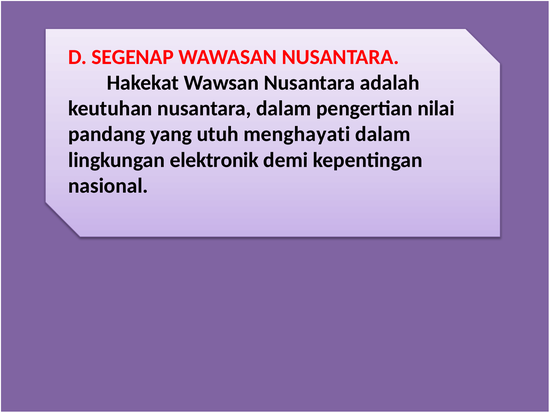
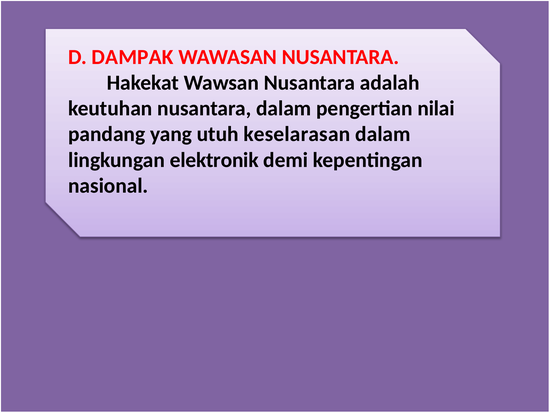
SEGENAP: SEGENAP -> DAMPAK
menghayati: menghayati -> keselarasan
